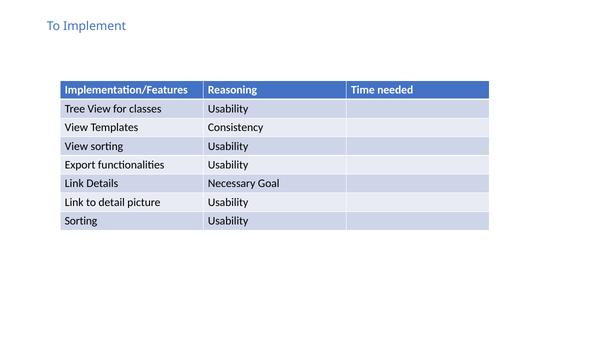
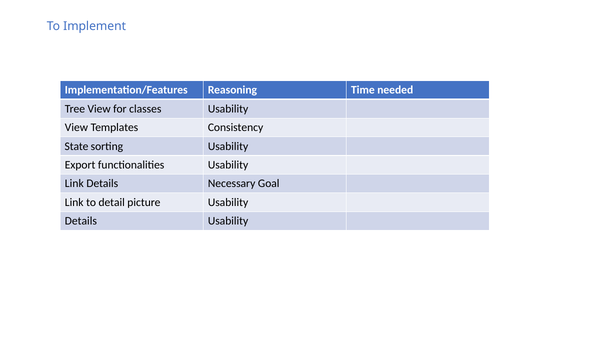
View at (76, 146): View -> State
Sorting at (81, 221): Sorting -> Details
